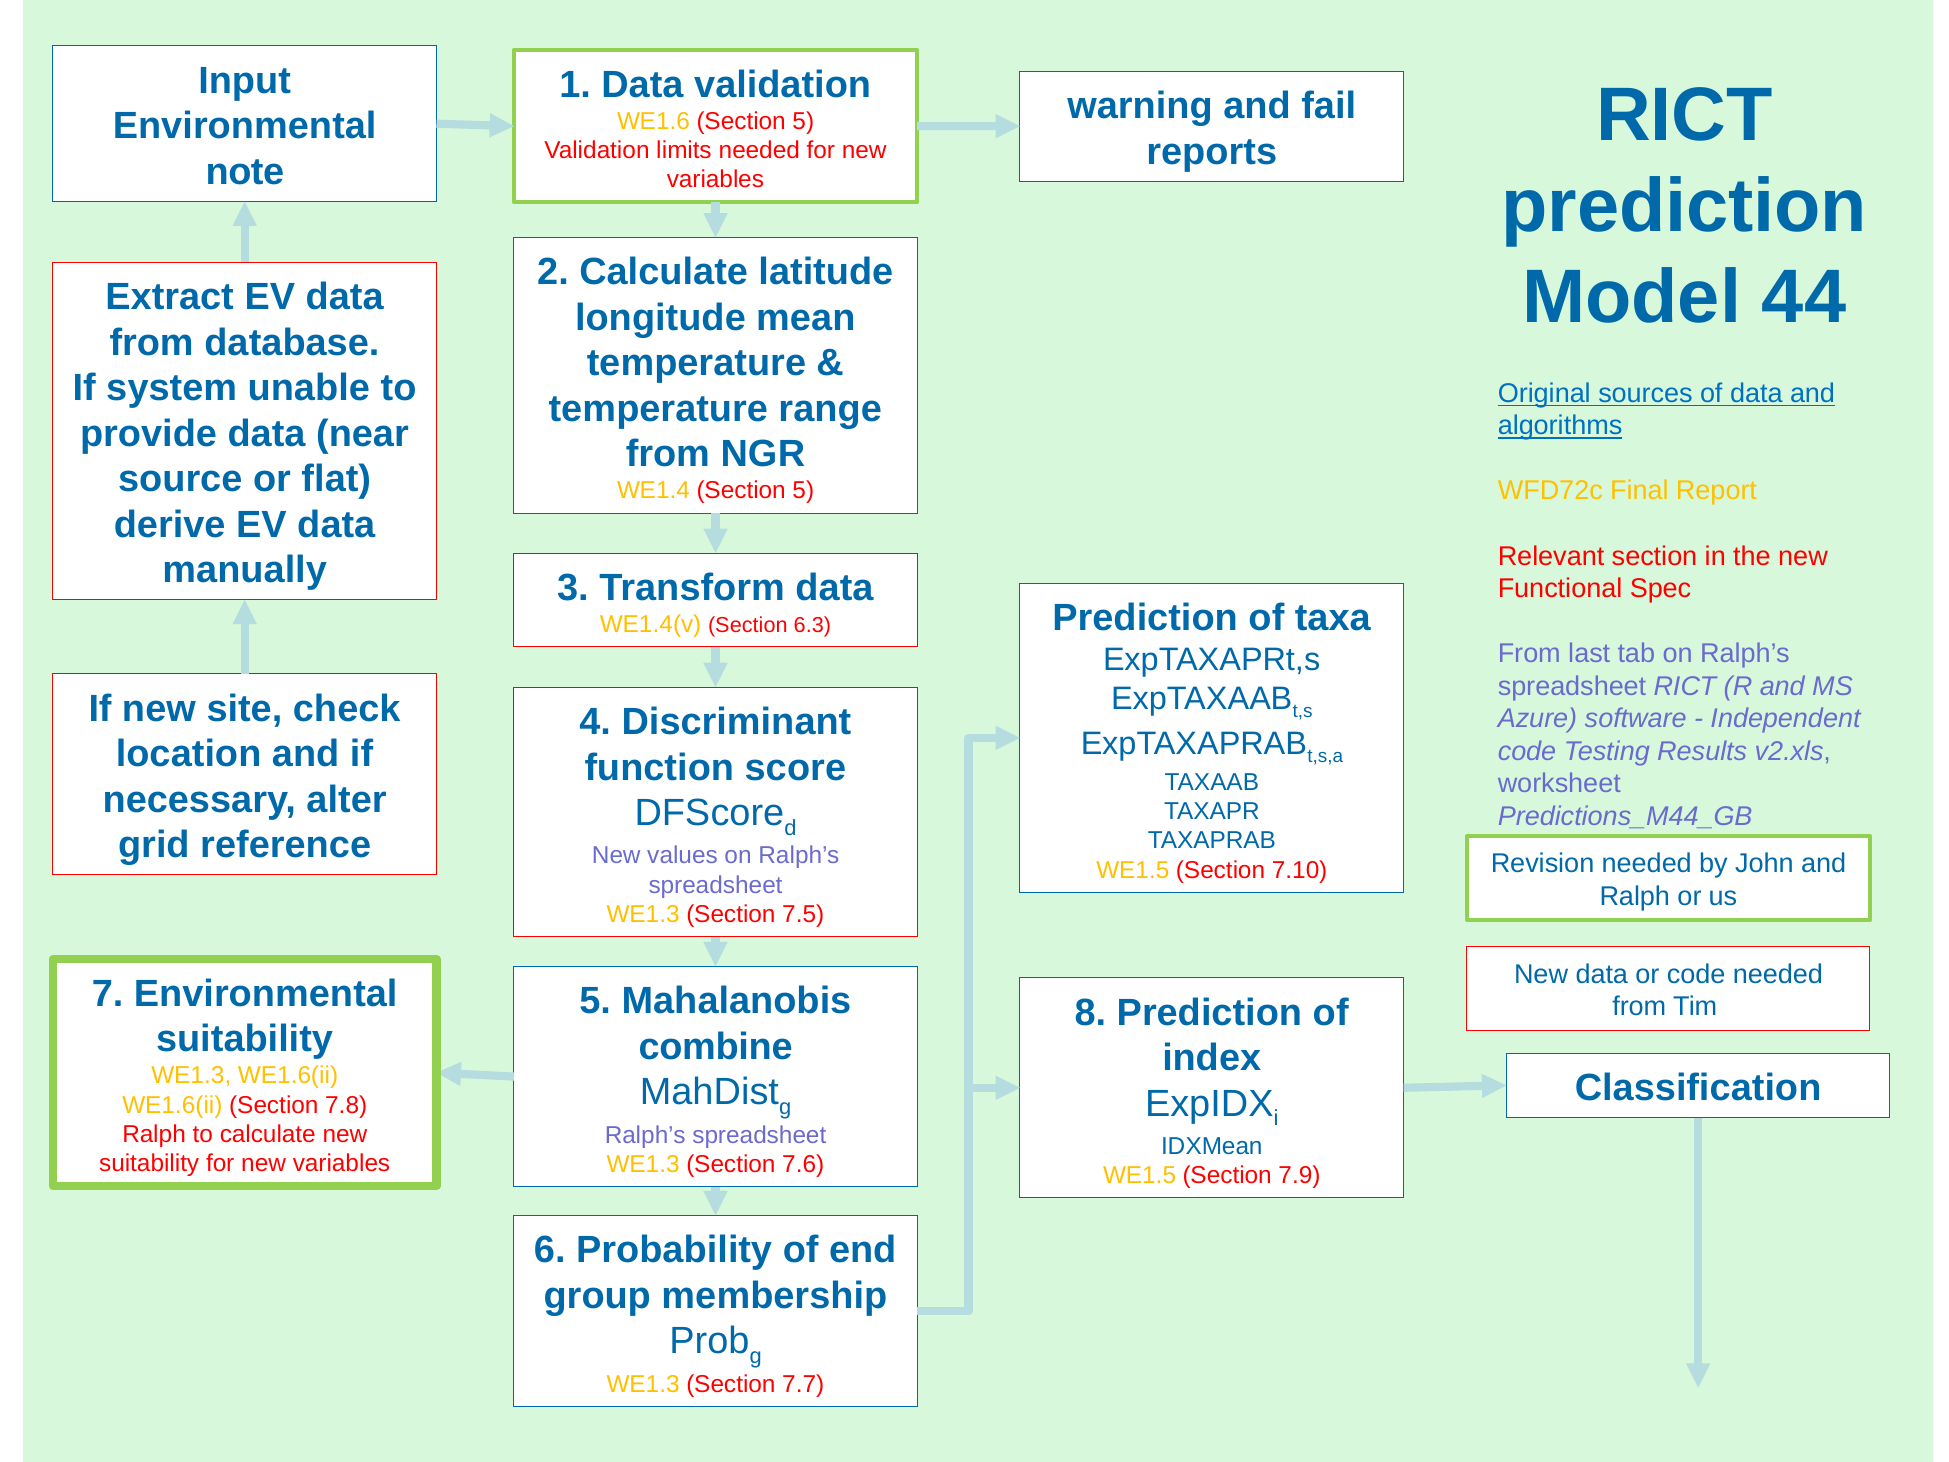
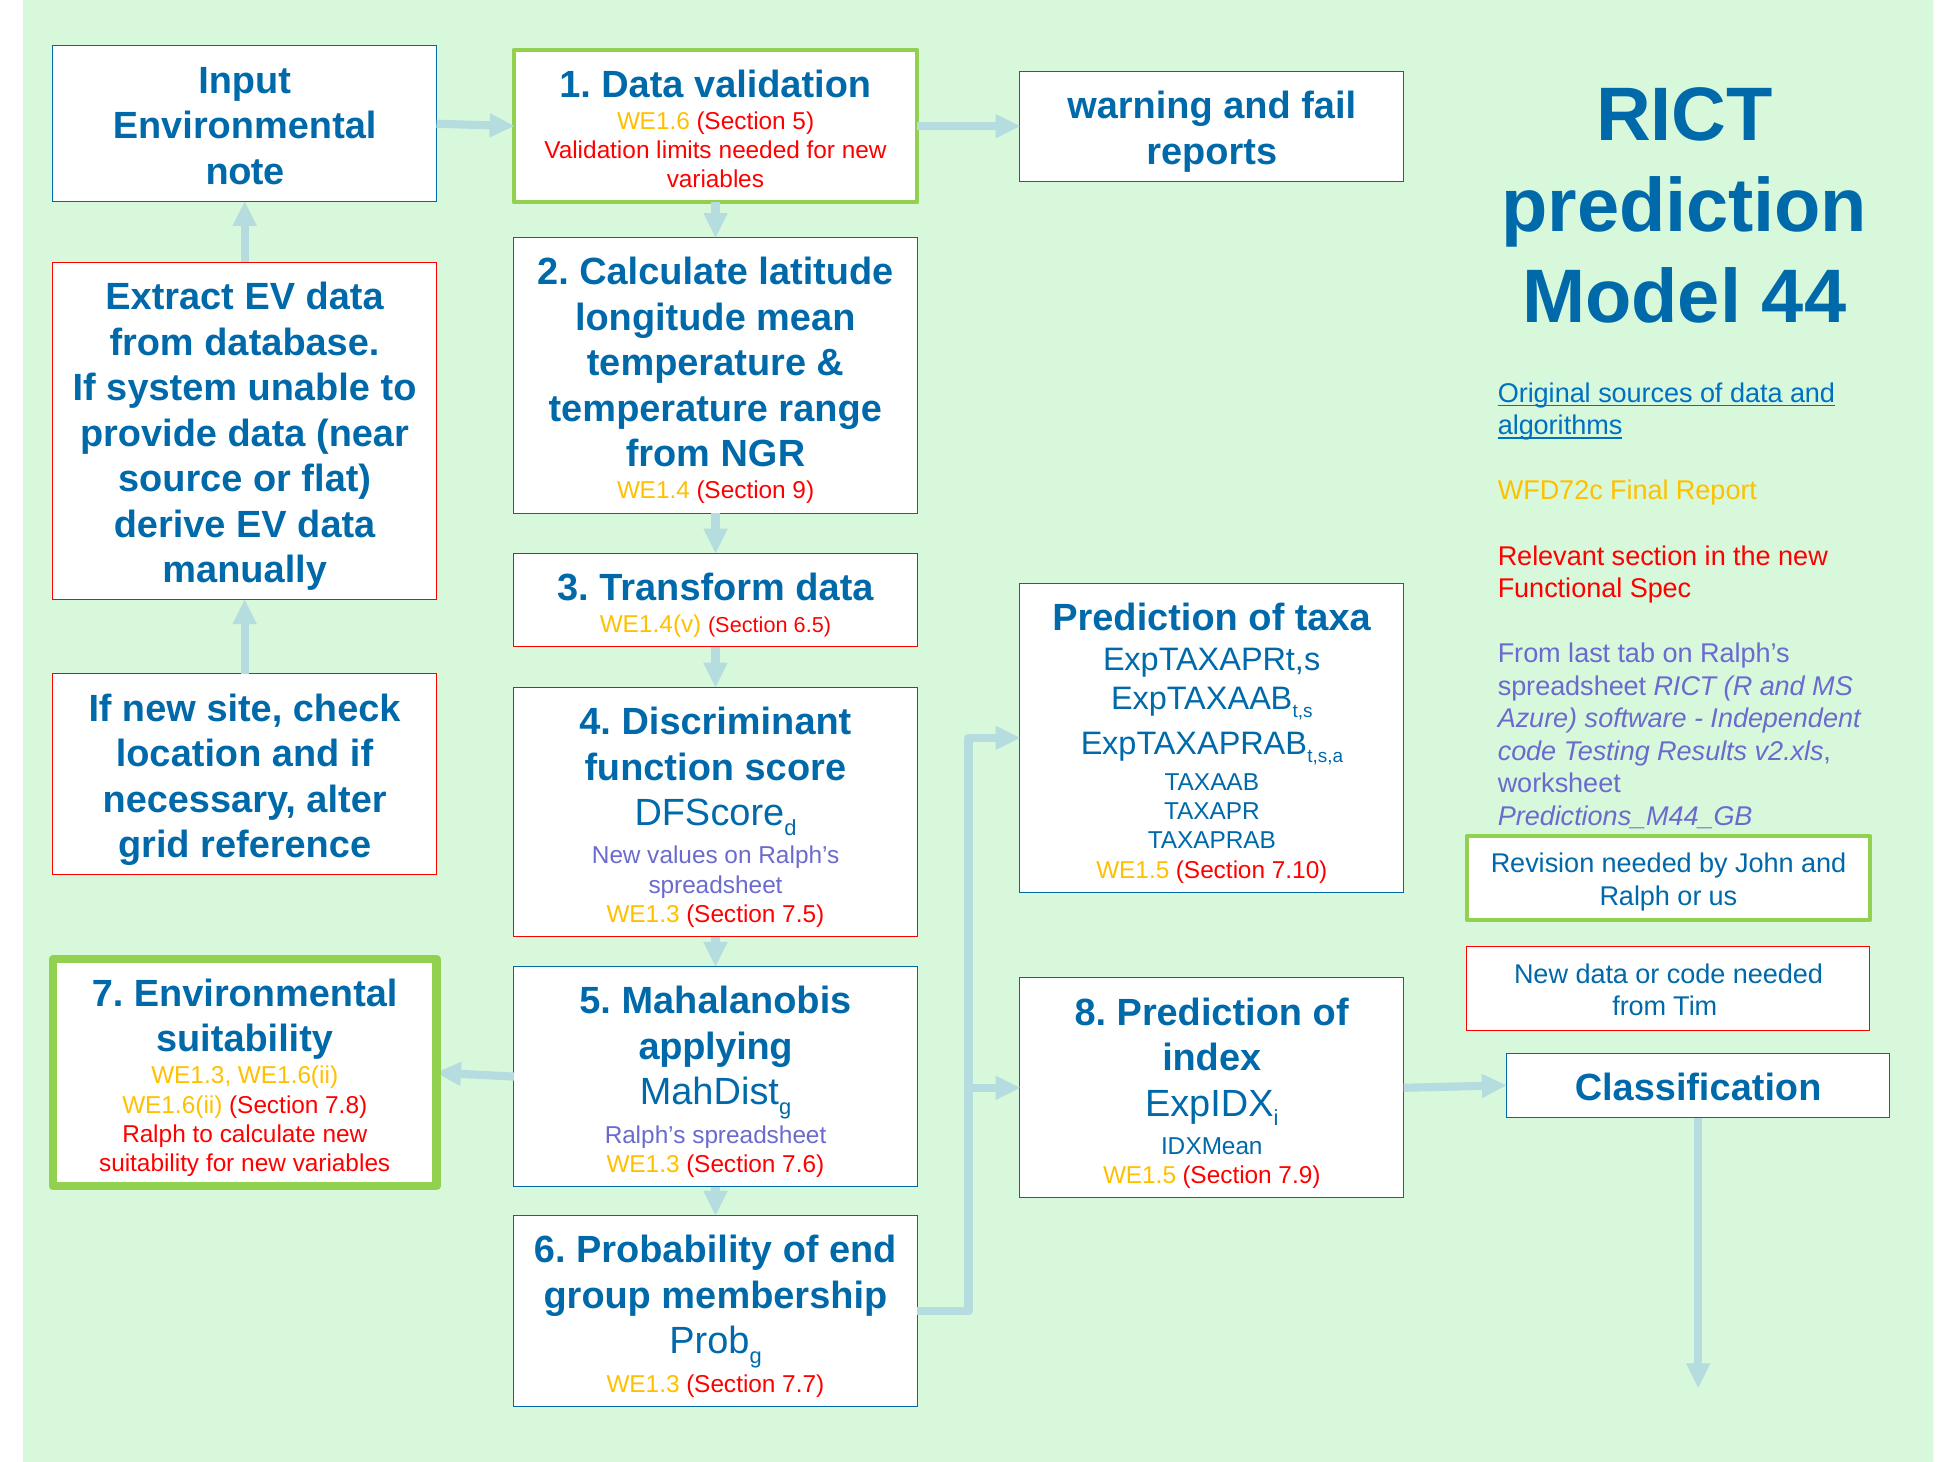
WE1.4 Section 5: 5 -> 9
6.3: 6.3 -> 6.5
combine: combine -> applying
